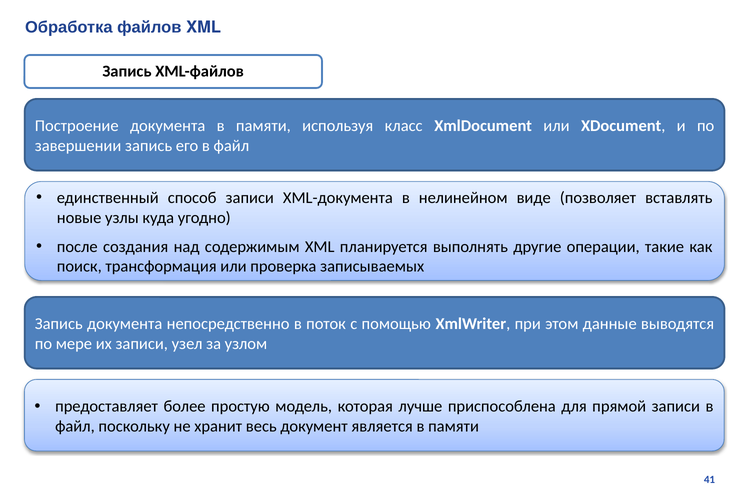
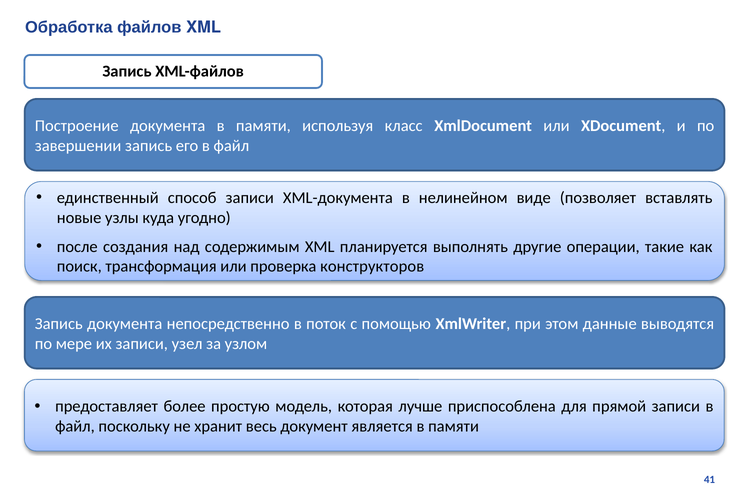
записываемых: записываемых -> конструкторов
